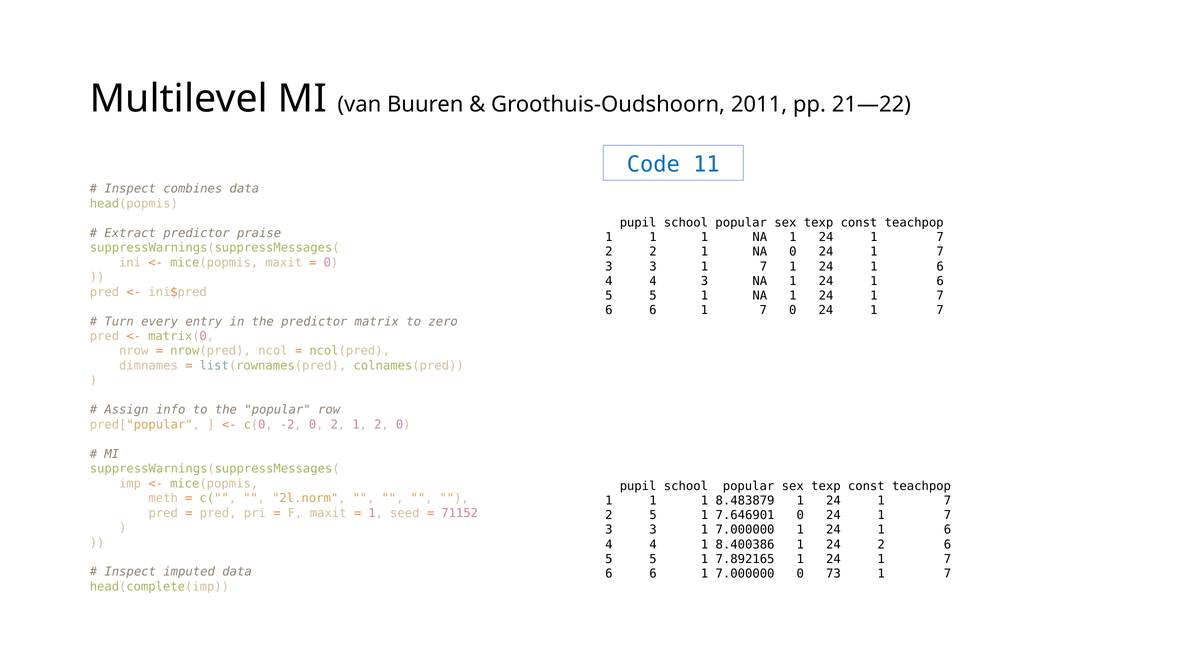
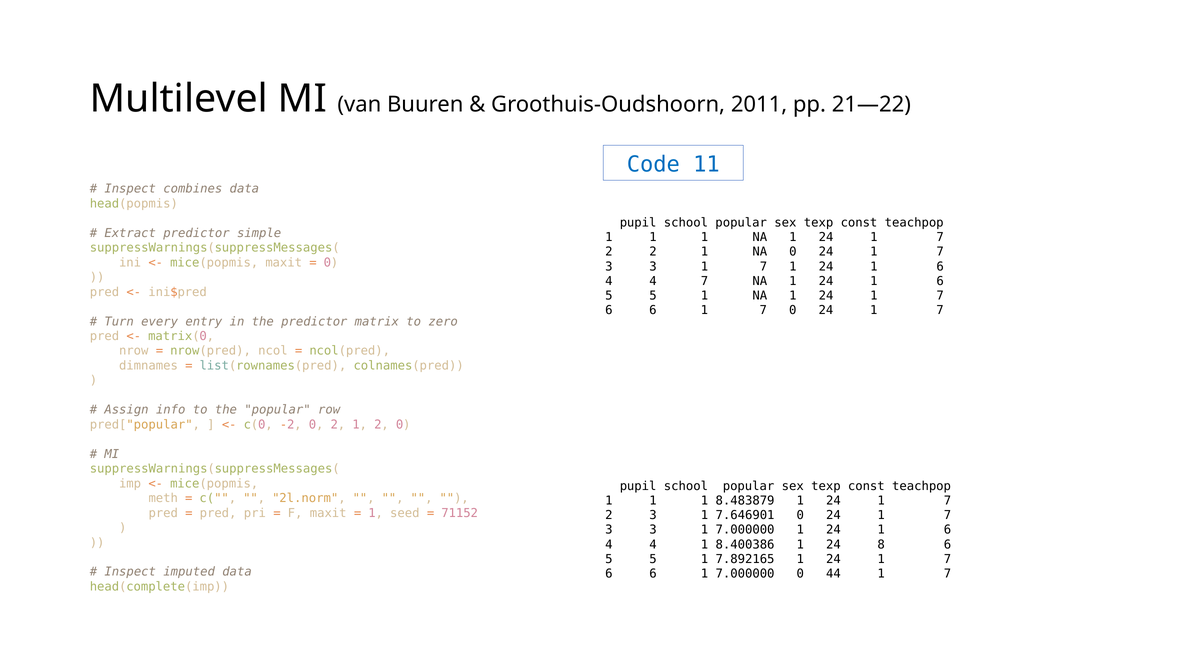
praise: praise -> simple
4 3: 3 -> 7
2 5: 5 -> 3
24 2: 2 -> 8
73: 73 -> 44
